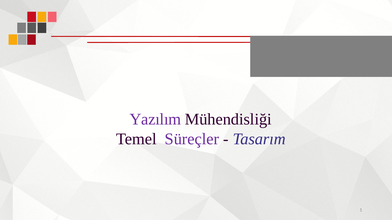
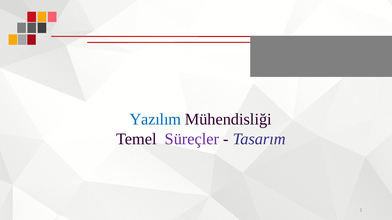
Yazılım colour: purple -> blue
